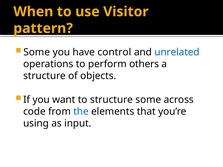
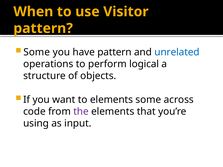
have control: control -> pattern
others: others -> logical
to structure: structure -> elements
the colour: blue -> purple
